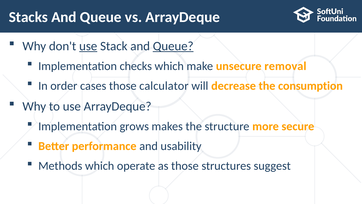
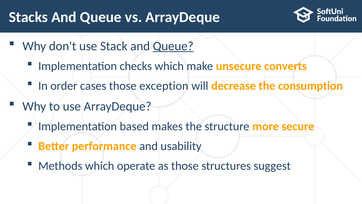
use at (88, 46) underline: present -> none
removal: removal -> converts
calculator: calculator -> exception
grows: grows -> based
